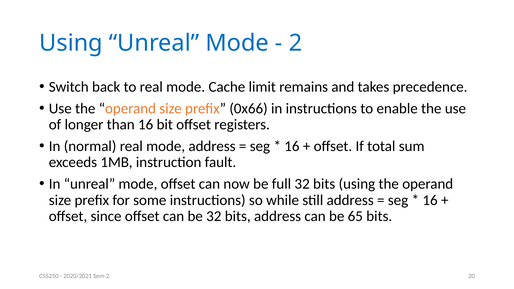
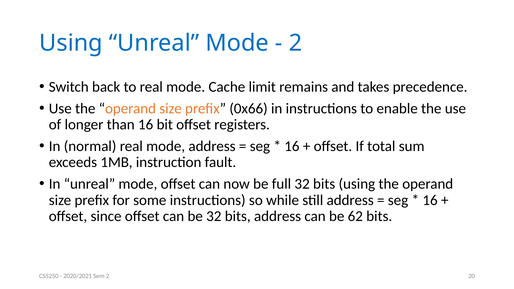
65: 65 -> 62
